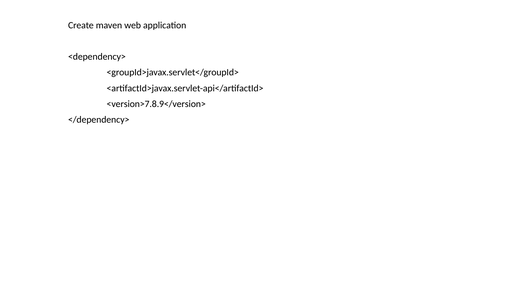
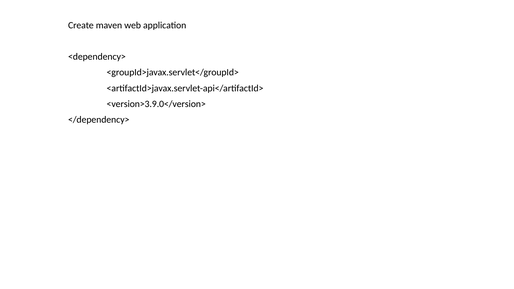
<version>7.8.9</version>: <version>7.8.9</version> -> <version>3.9.0</version>
